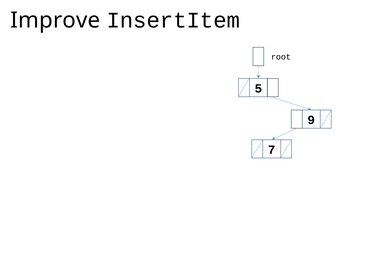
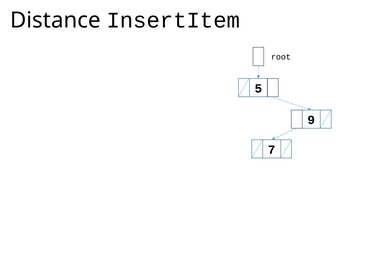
Improve: Improve -> Distance
